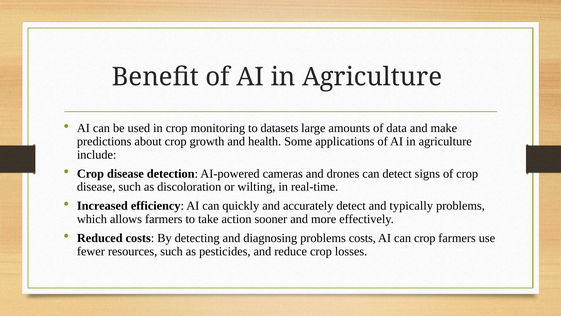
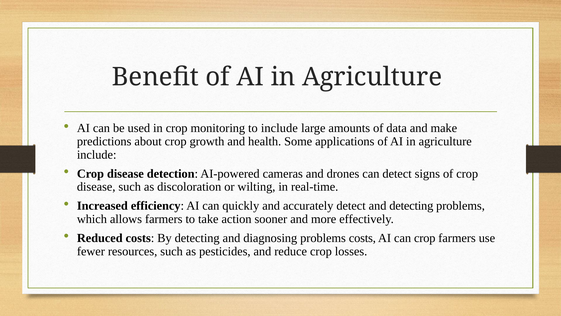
to datasets: datasets -> include
and typically: typically -> detecting
